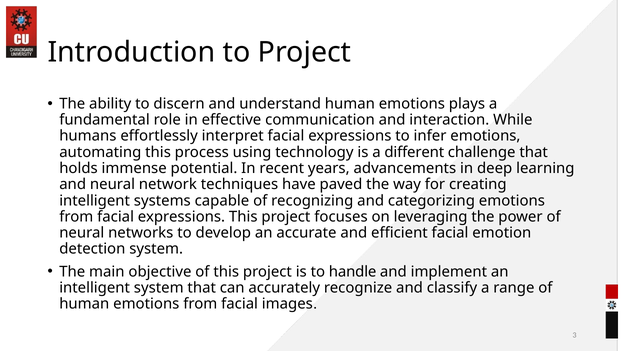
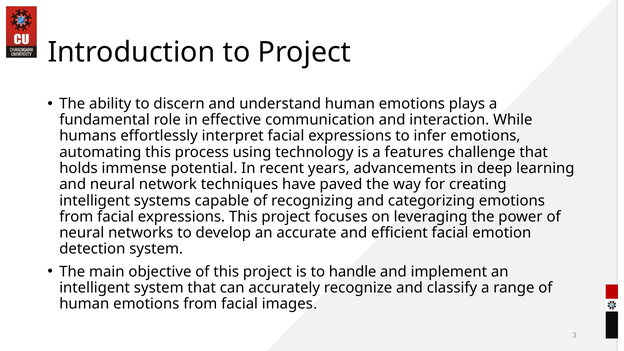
different: different -> features
